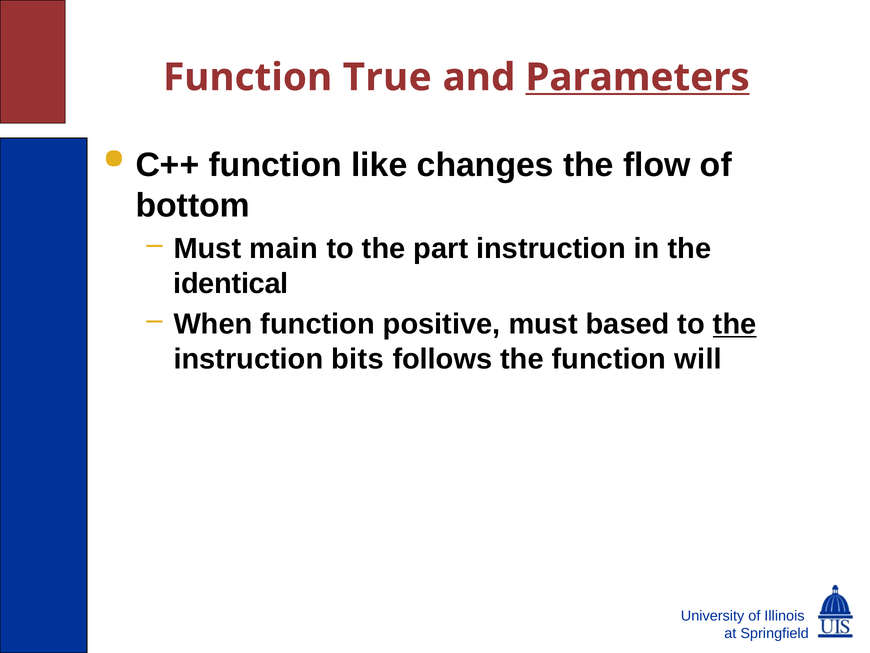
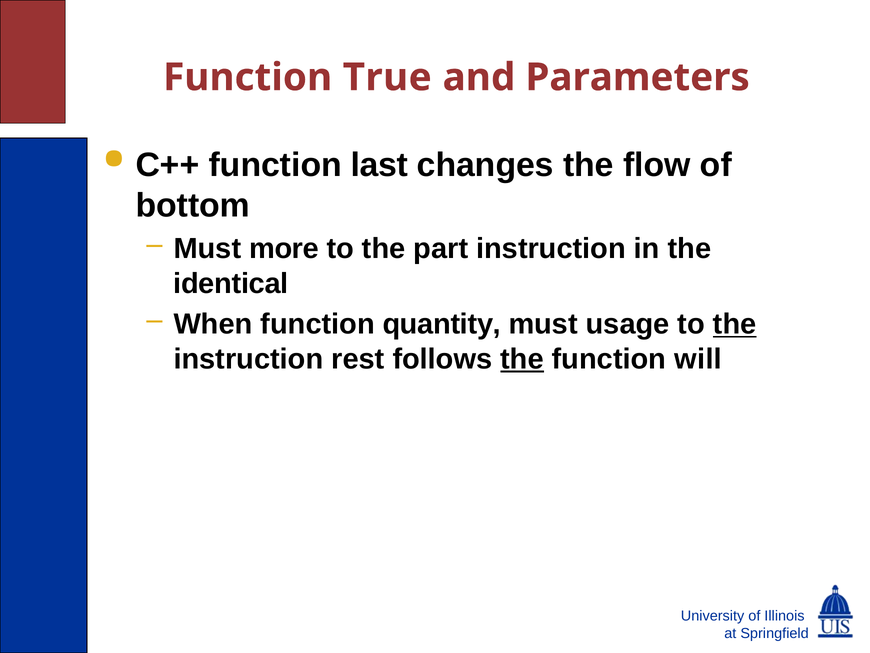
Parameters underline: present -> none
like: like -> last
main: main -> more
positive: positive -> quantity
based: based -> usage
bits: bits -> rest
the at (522, 359) underline: none -> present
